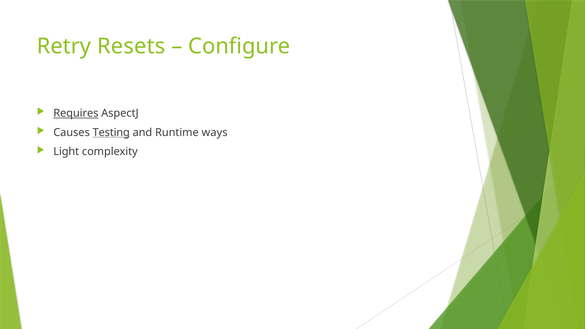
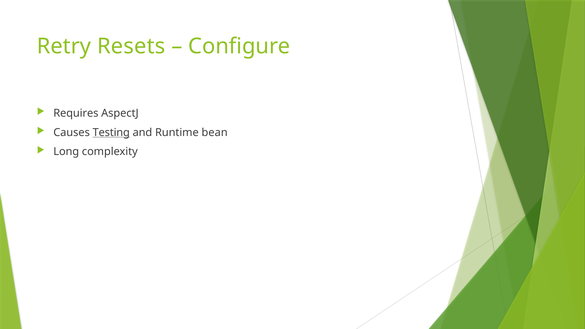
Requires underline: present -> none
ways: ways -> bean
Light: Light -> Long
